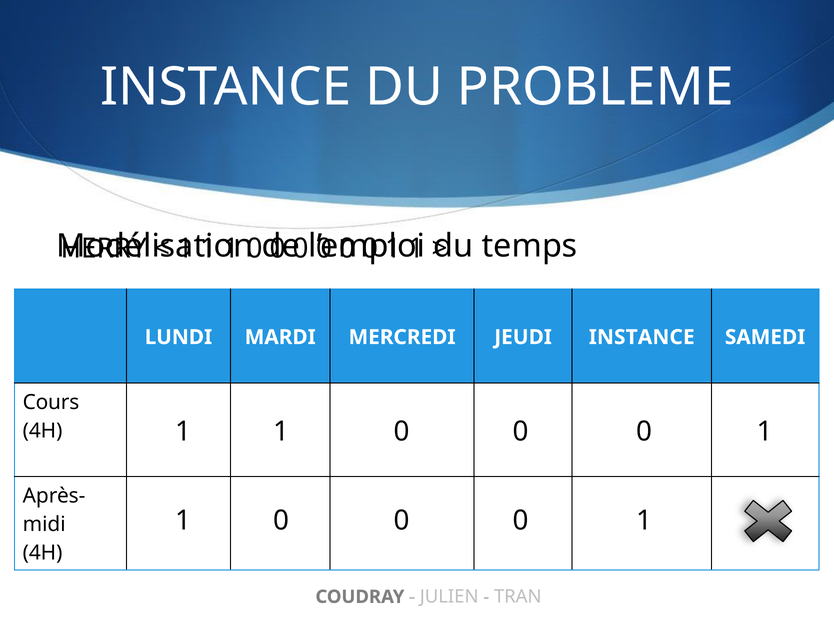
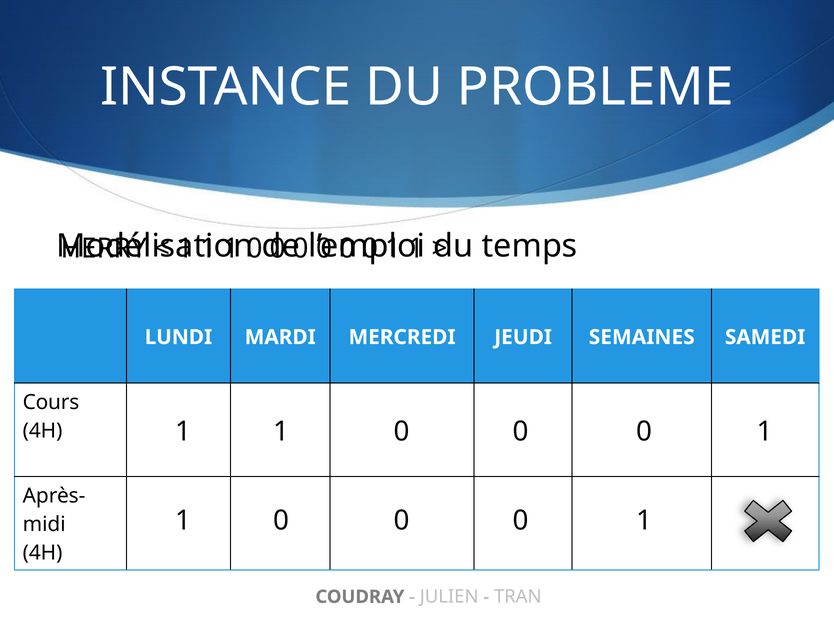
JEUDI INSTANCE: INSTANCE -> SEMAINES
